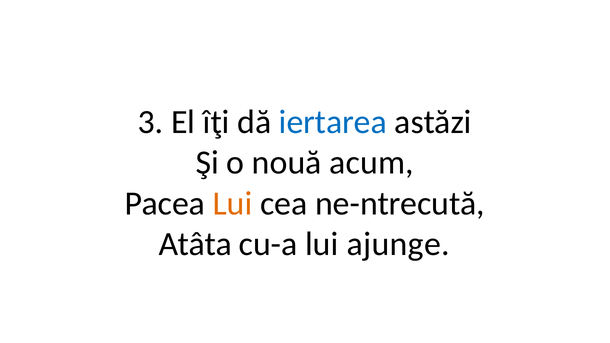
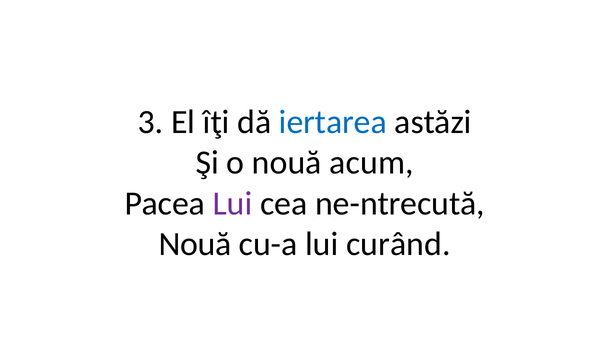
Lui at (233, 203) colour: orange -> purple
Atâta at (195, 244): Atâta -> Nouă
ajunge: ajunge -> curând
